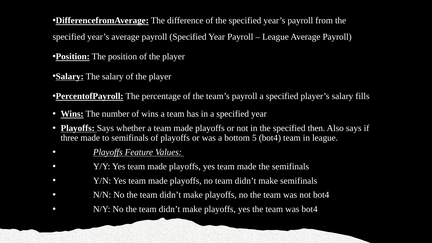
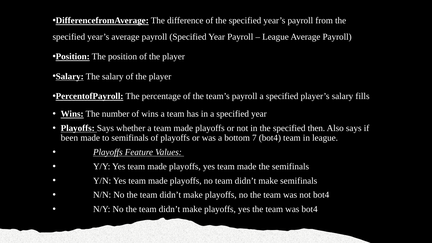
three: three -> been
5: 5 -> 7
